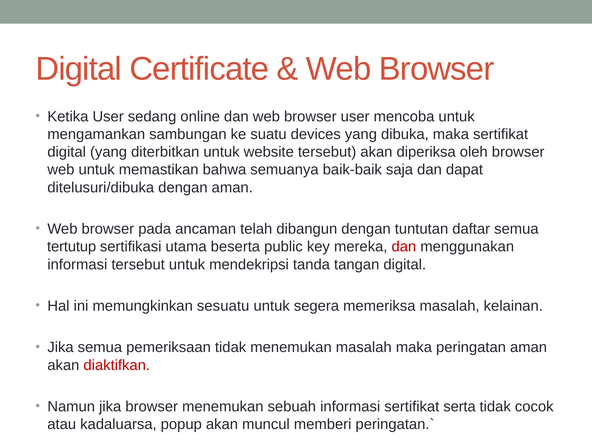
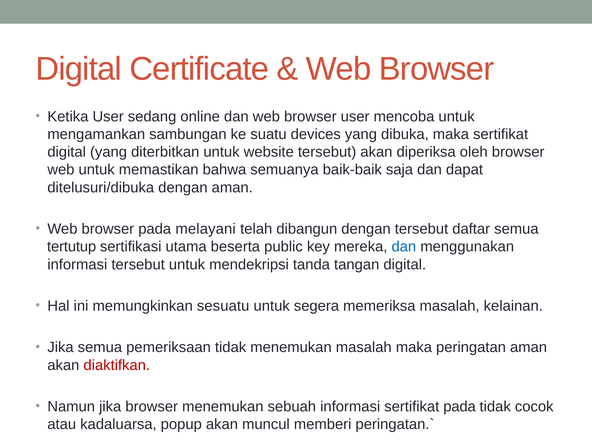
ancaman: ancaman -> melayani
dengan tuntutan: tuntutan -> tersebut
dan at (404, 247) colour: red -> blue
sertifikat serta: serta -> pada
